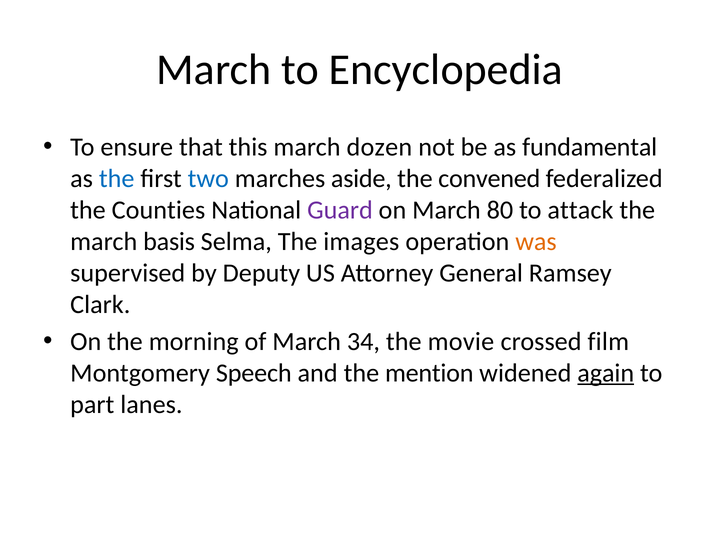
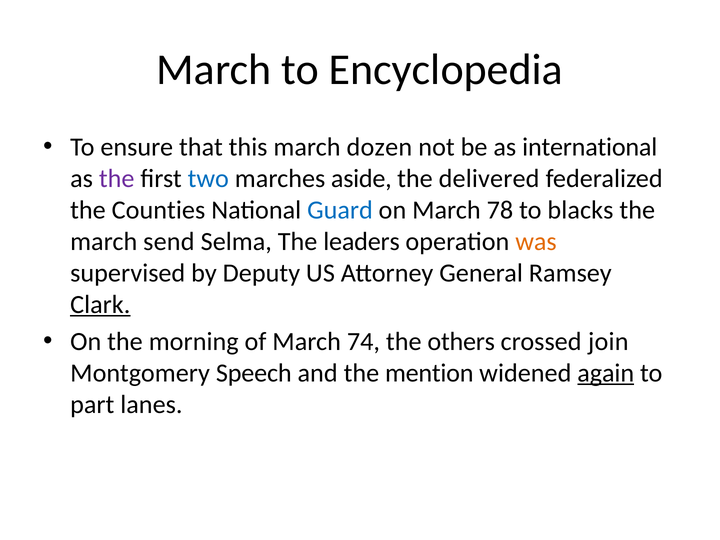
fundamental: fundamental -> international
the at (117, 179) colour: blue -> purple
convened: convened -> delivered
Guard colour: purple -> blue
80: 80 -> 78
attack: attack -> blacks
basis: basis -> send
images: images -> leaders
Clark underline: none -> present
34: 34 -> 74
movie: movie -> others
film: film -> join
